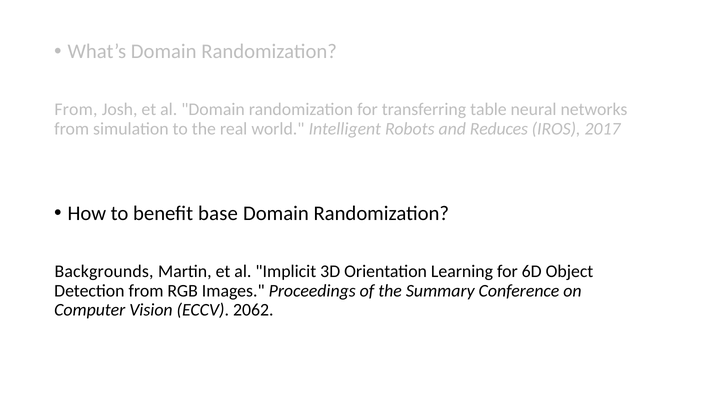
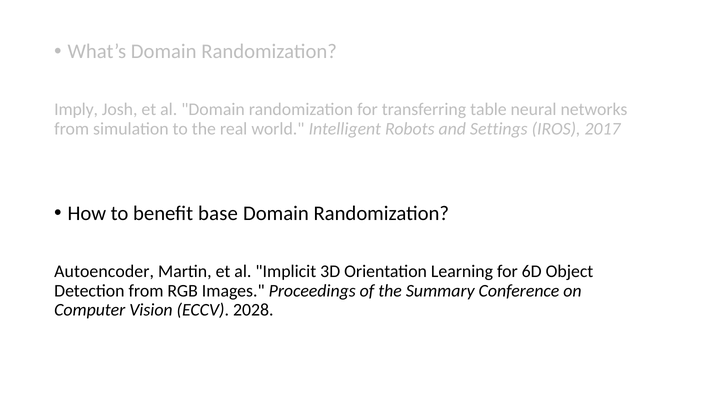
From at (76, 110): From -> Imply
Reduces: Reduces -> Settings
Backgrounds: Backgrounds -> Autoencoder
2062: 2062 -> 2028
